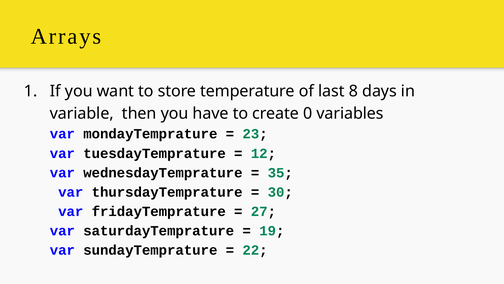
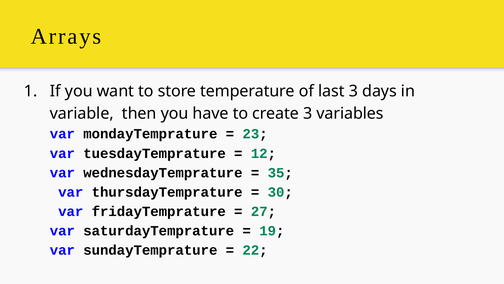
last 8: 8 -> 3
create 0: 0 -> 3
